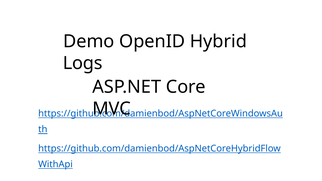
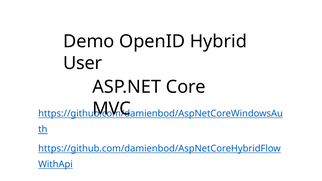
Logs: Logs -> User
